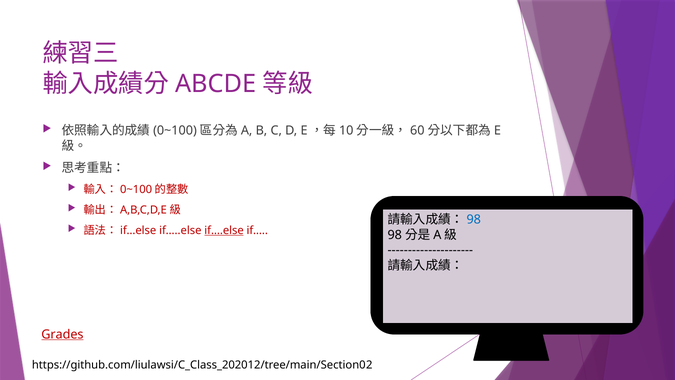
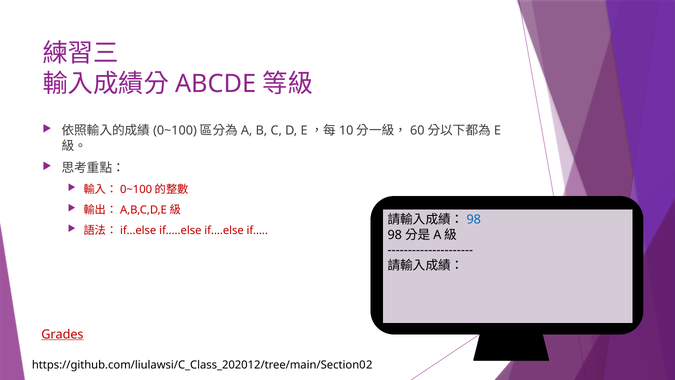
if….else underline: present -> none
